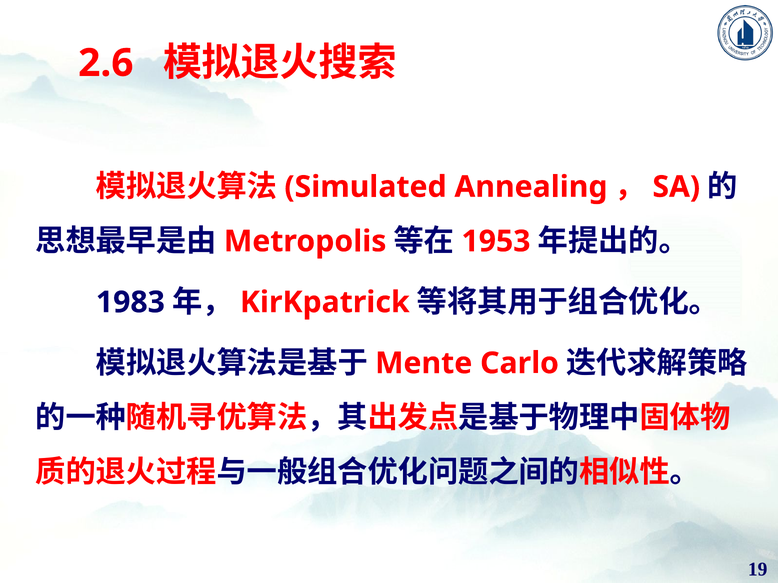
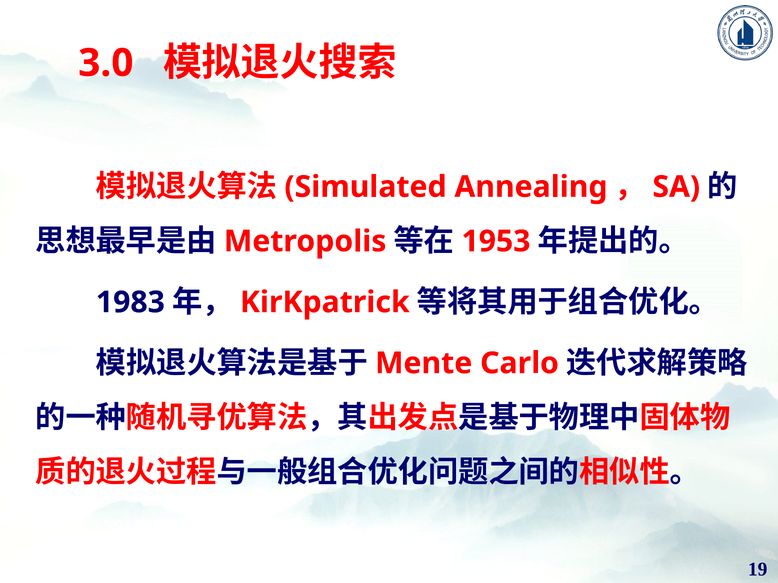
2.6: 2.6 -> 3.0
